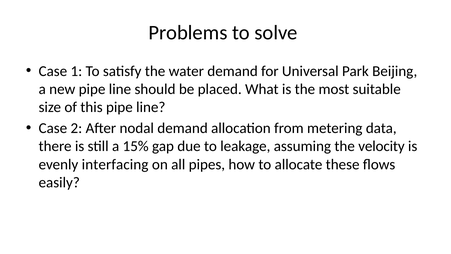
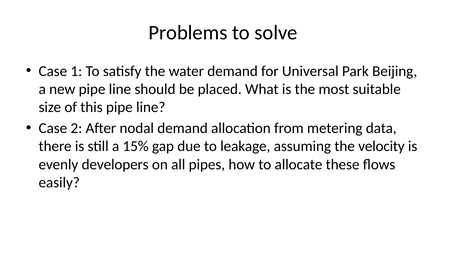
interfacing: interfacing -> developers
